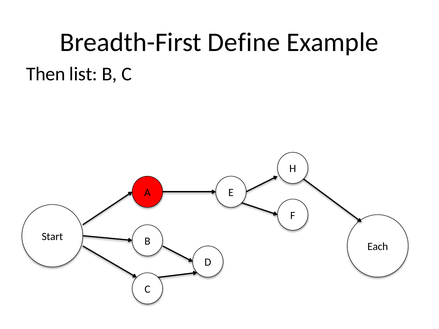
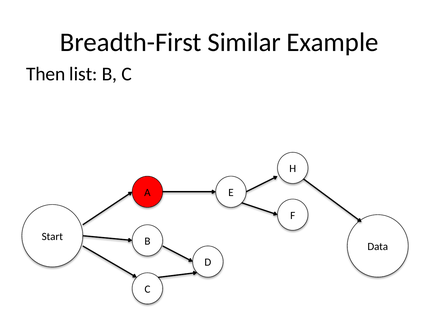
Define: Define -> Similar
Each: Each -> Data
